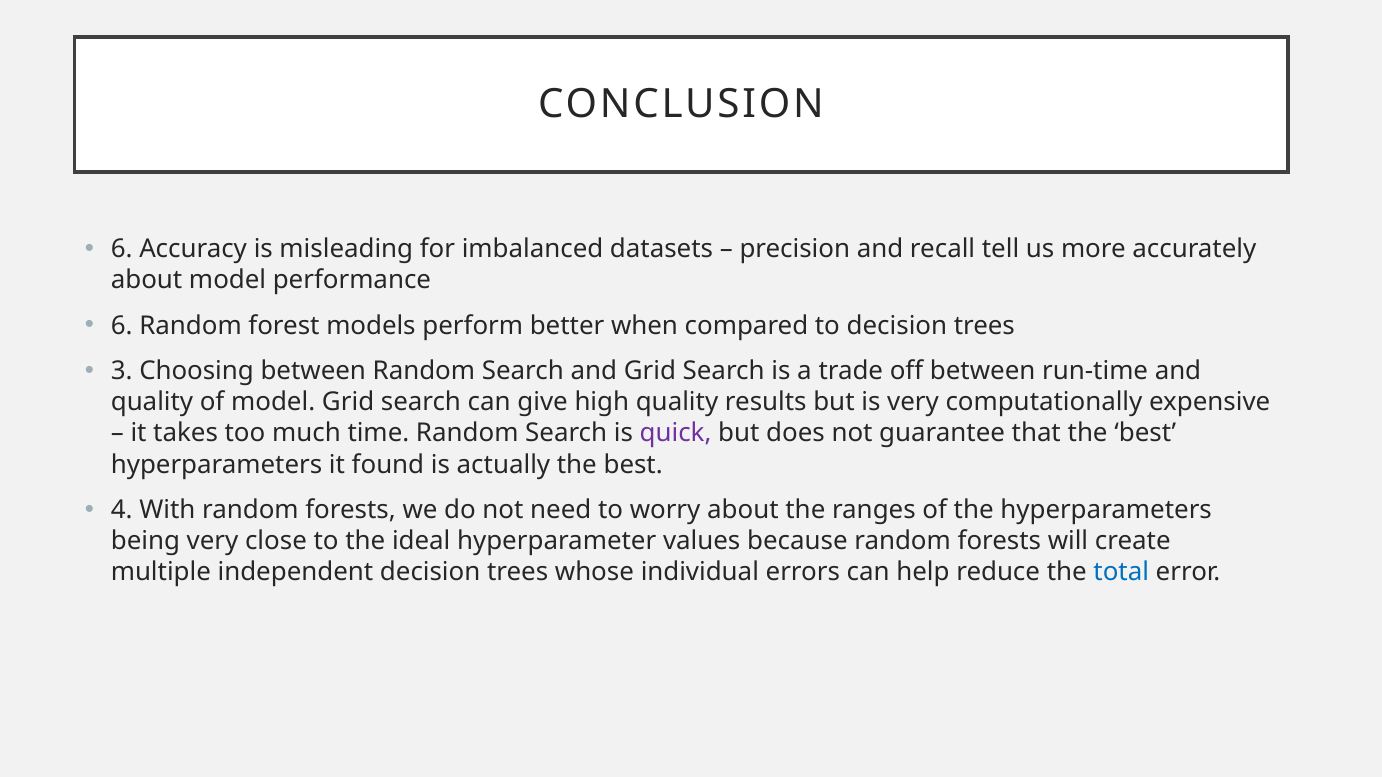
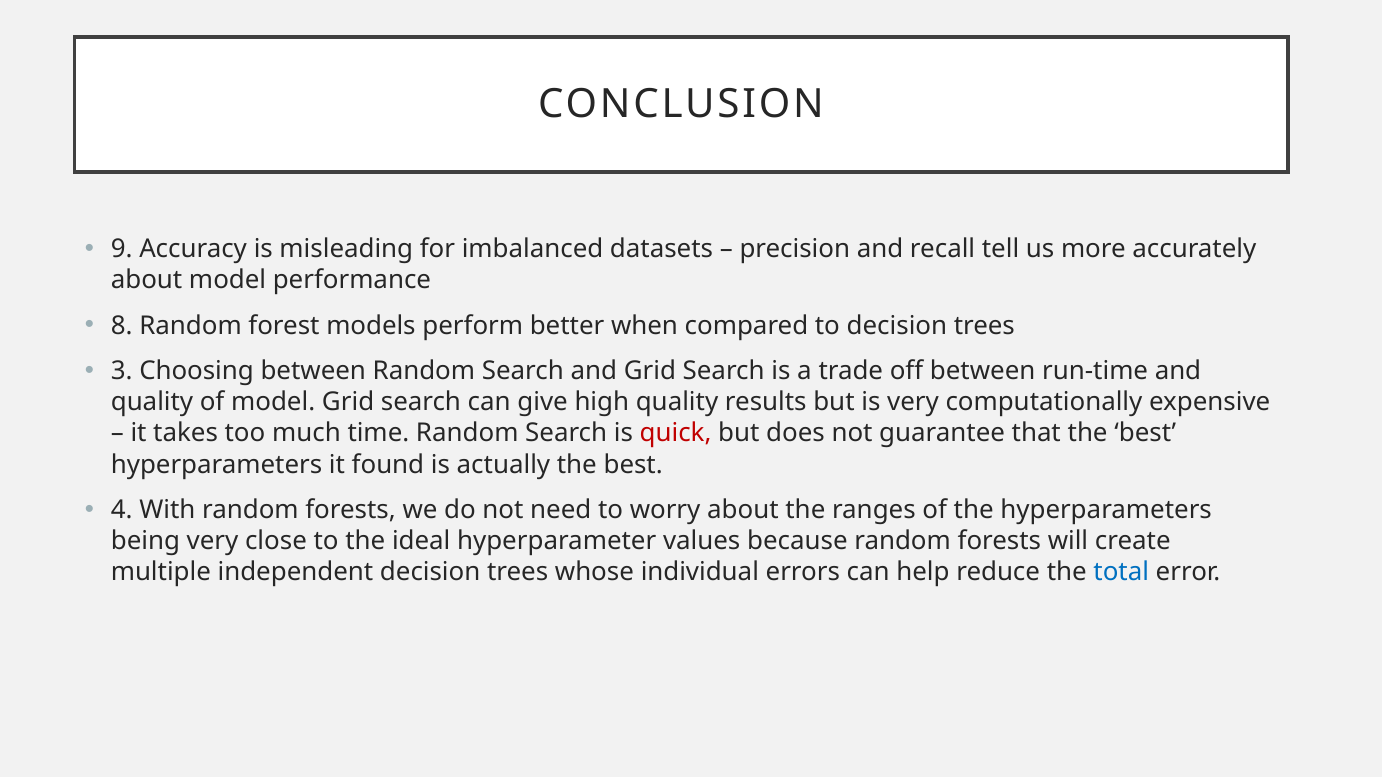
6 at (122, 249): 6 -> 9
6 at (122, 326): 6 -> 8
quick colour: purple -> red
